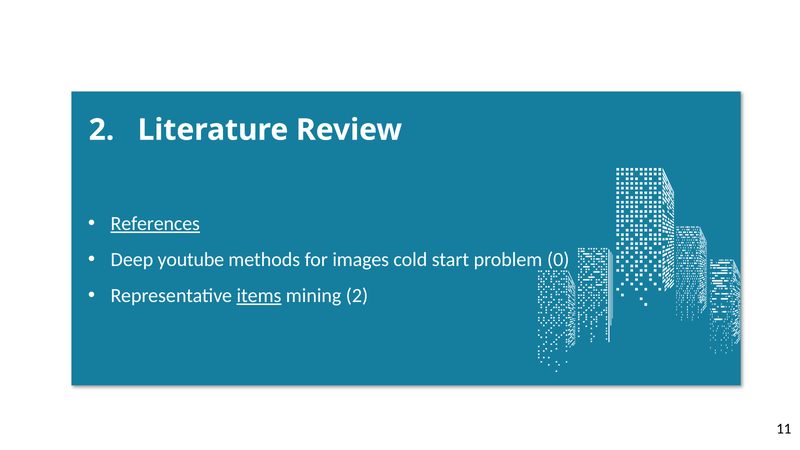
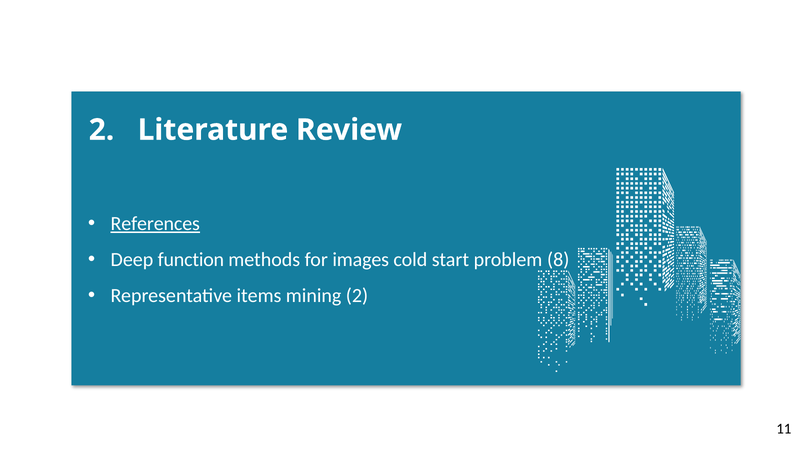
youtube: youtube -> function
0: 0 -> 8
items underline: present -> none
